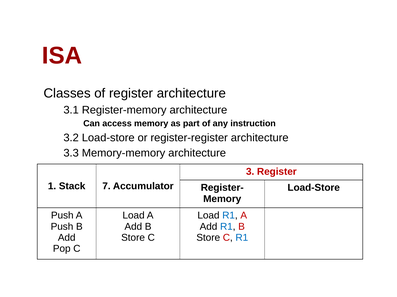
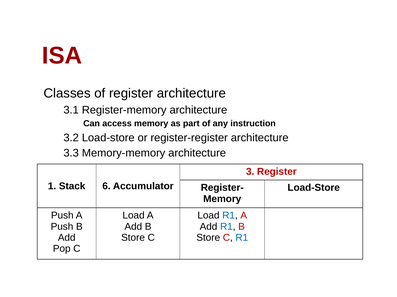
7: 7 -> 6
